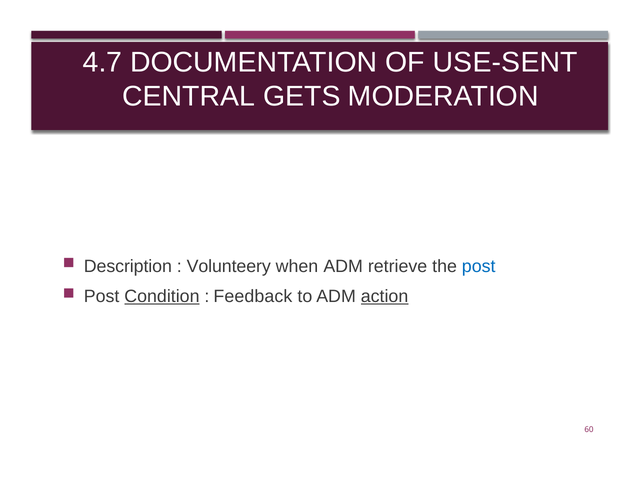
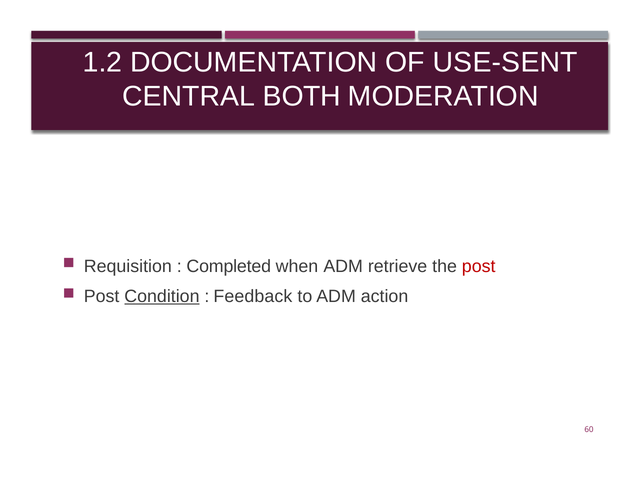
4.7: 4.7 -> 1.2
GETS: GETS -> BOTH
Description: Description -> Requisition
Volunteery: Volunteery -> Completed
post at (479, 266) colour: blue -> red
action underline: present -> none
